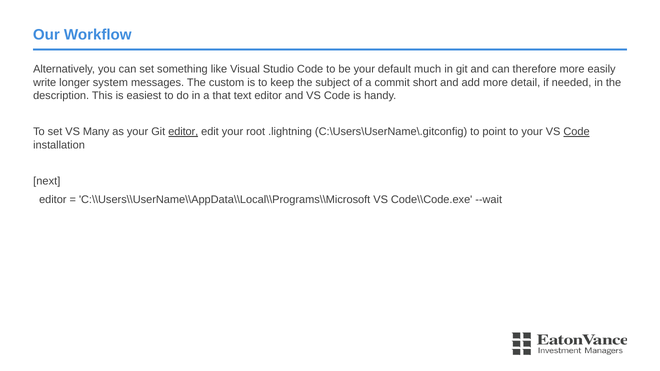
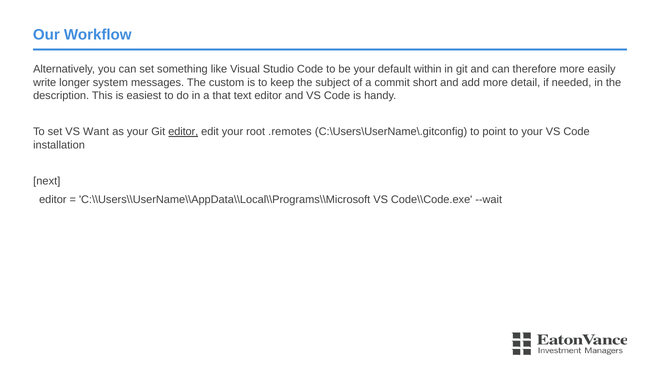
much: much -> within
Many: Many -> Want
.lightning: .lightning -> .remotes
Code at (577, 132) underline: present -> none
